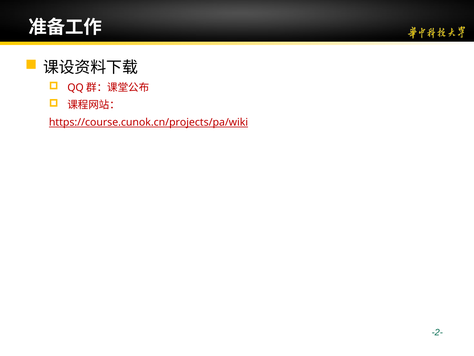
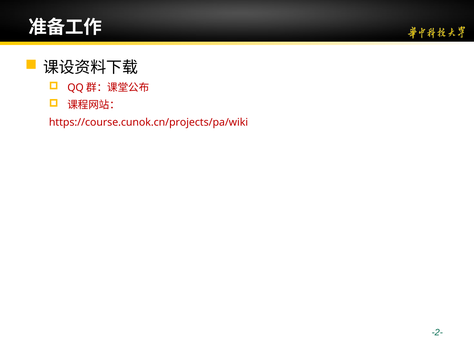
https://course.cunok.cn/projects/pa/wiki underline: present -> none
